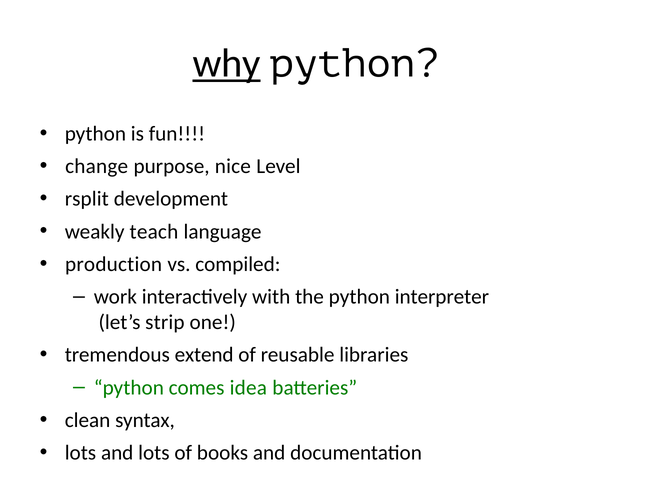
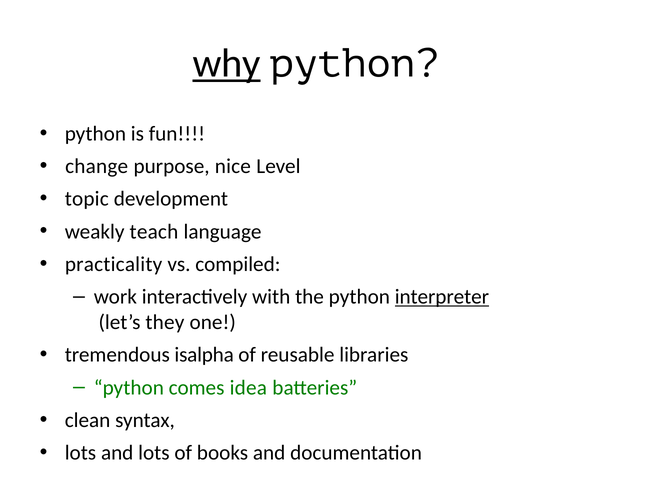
rsplit: rsplit -> topic
production: production -> practicality
interpreter underline: none -> present
strip: strip -> they
extend: extend -> isalpha
